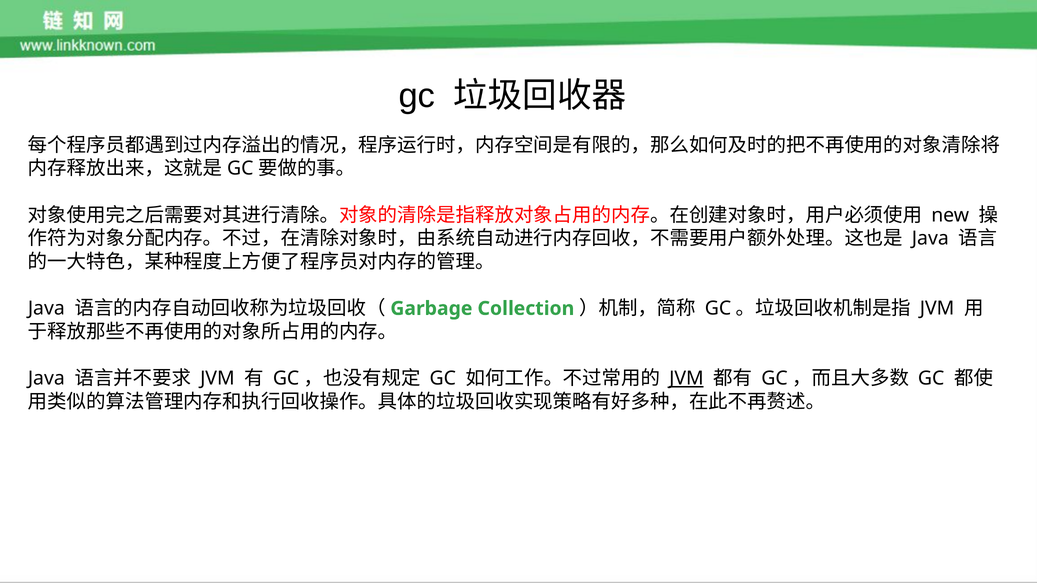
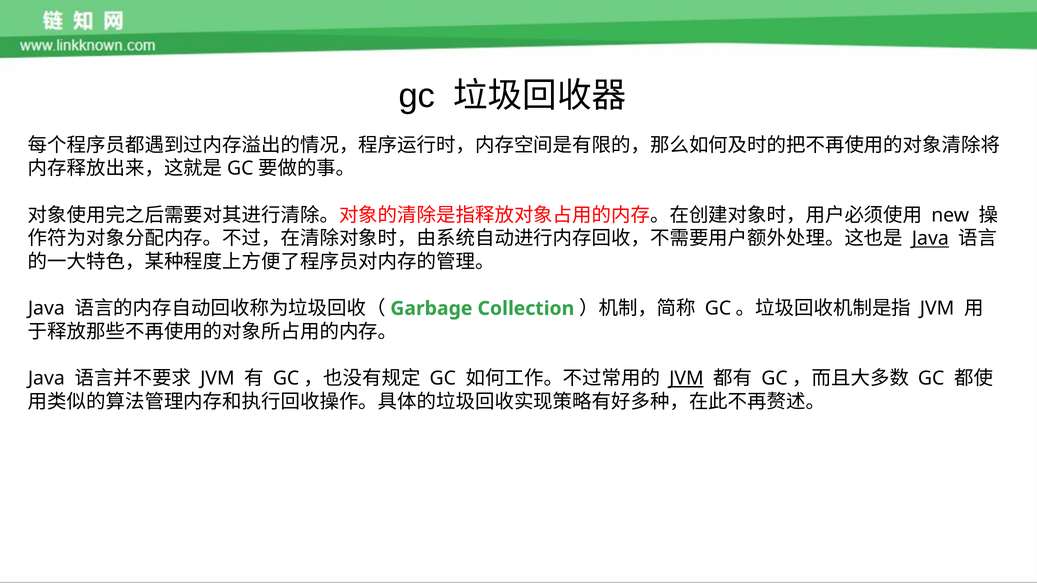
Java at (930, 239) underline: none -> present
